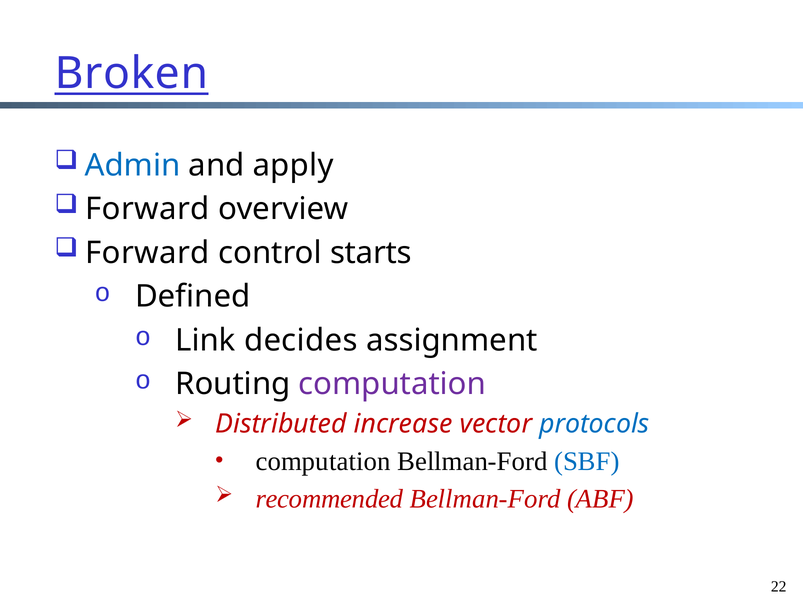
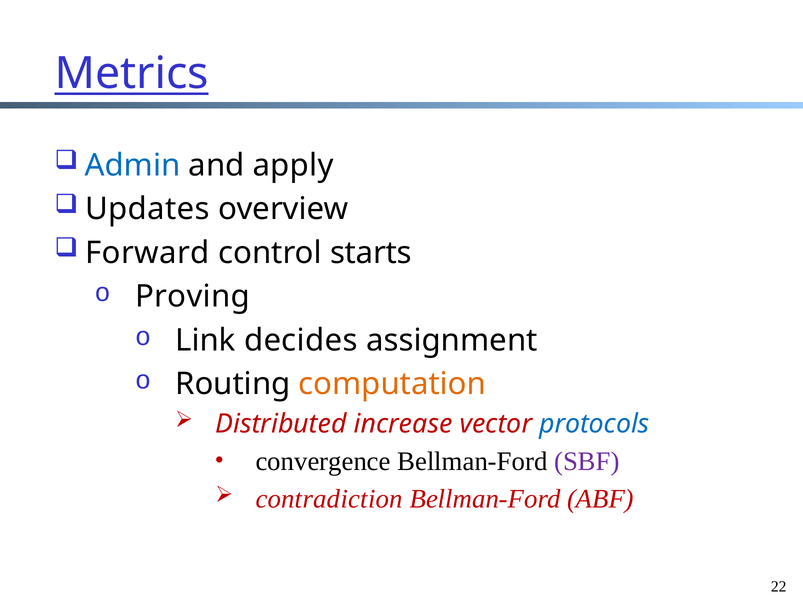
Broken: Broken -> Metrics
Forward at (147, 209): Forward -> Updates
Defined: Defined -> Proving
computation at (392, 384) colour: purple -> orange
computation at (323, 461): computation -> convergence
SBF colour: blue -> purple
recommended: recommended -> contradiction
